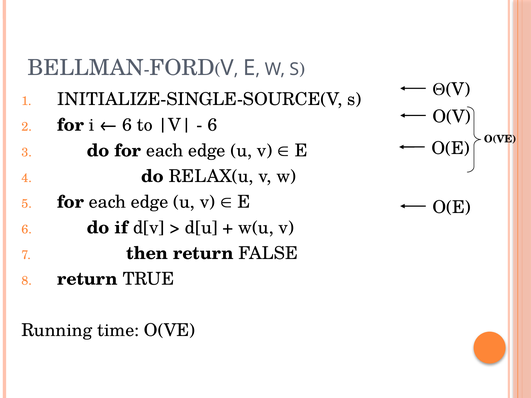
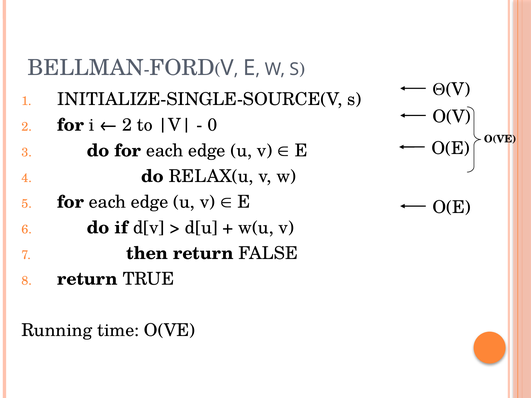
6 at (127, 125): 6 -> 2
6 at (212, 125): 6 -> 0
